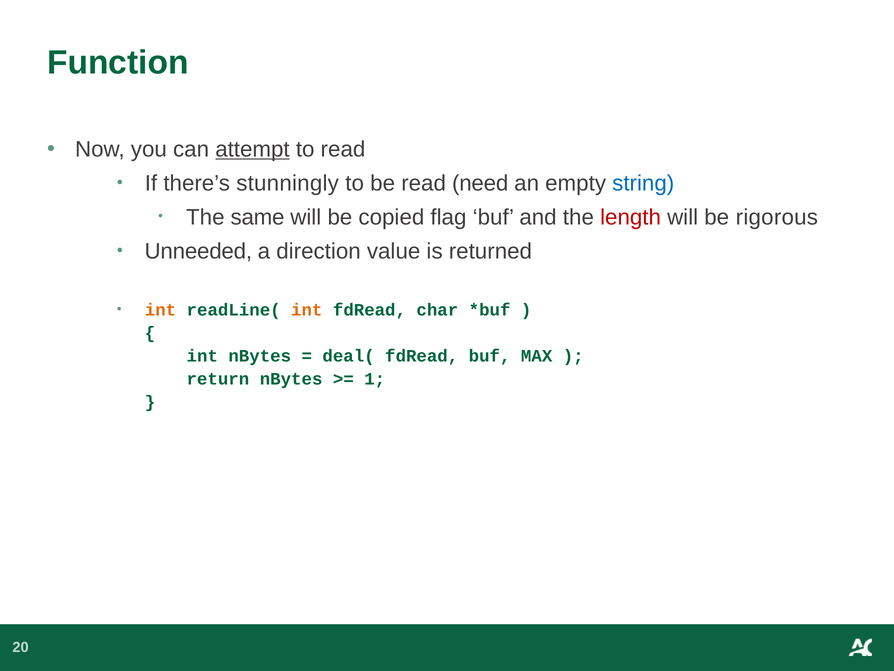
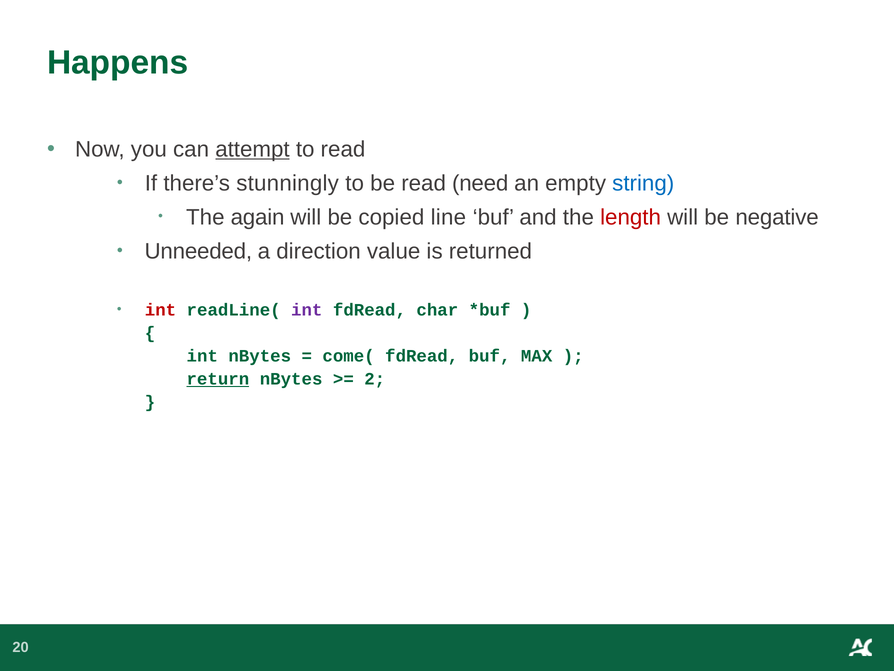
Function: Function -> Happens
same: same -> again
flag: flag -> line
rigorous: rigorous -> negative
int at (161, 310) colour: orange -> red
int at (307, 310) colour: orange -> purple
deal(: deal( -> come(
return underline: none -> present
1: 1 -> 2
